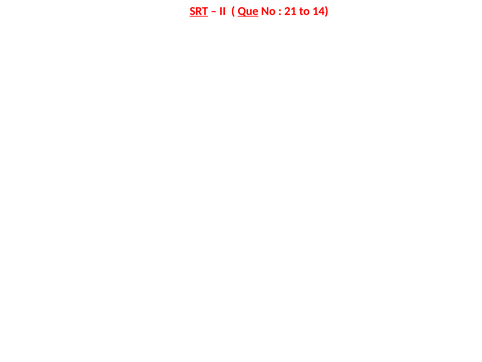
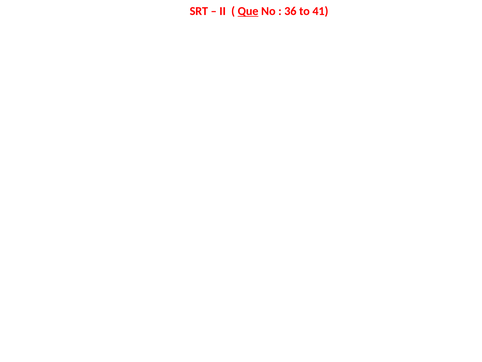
SRT underline: present -> none
21: 21 -> 36
14: 14 -> 41
